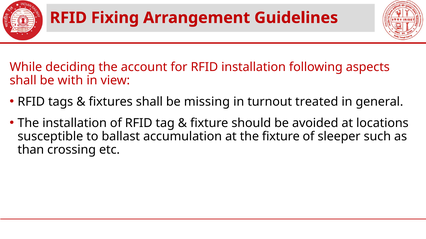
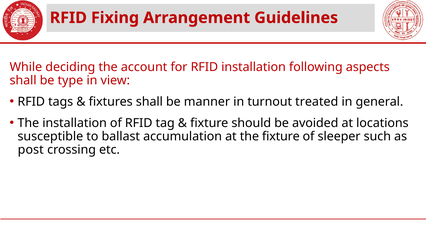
with: with -> type
missing: missing -> manner
than: than -> post
